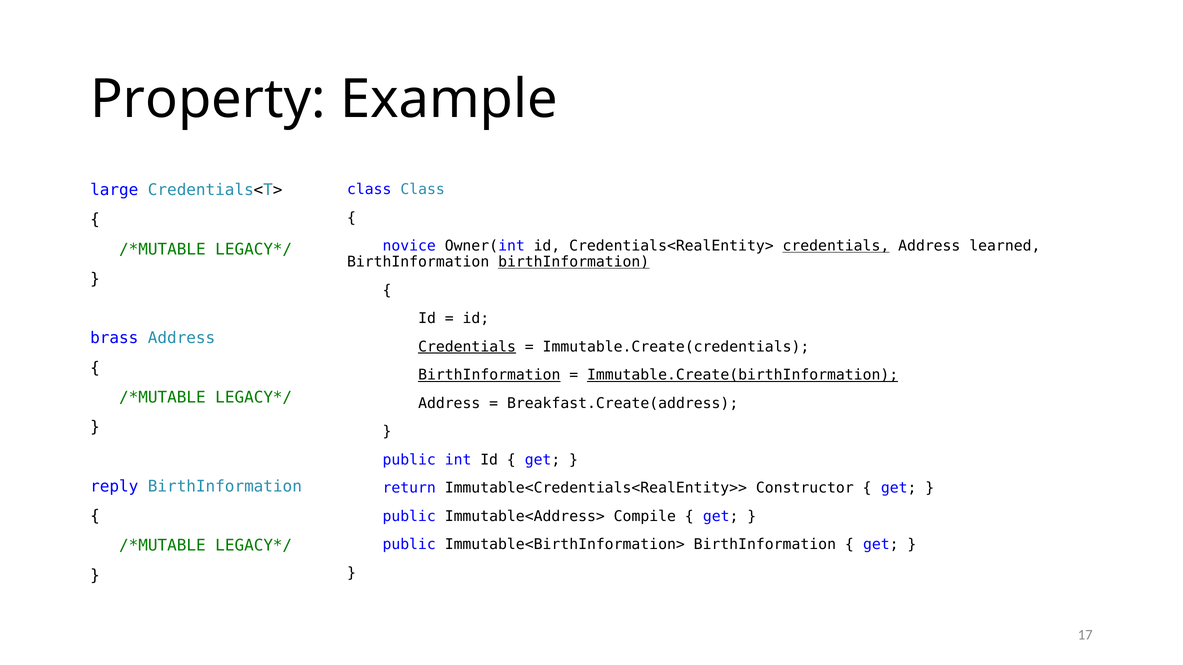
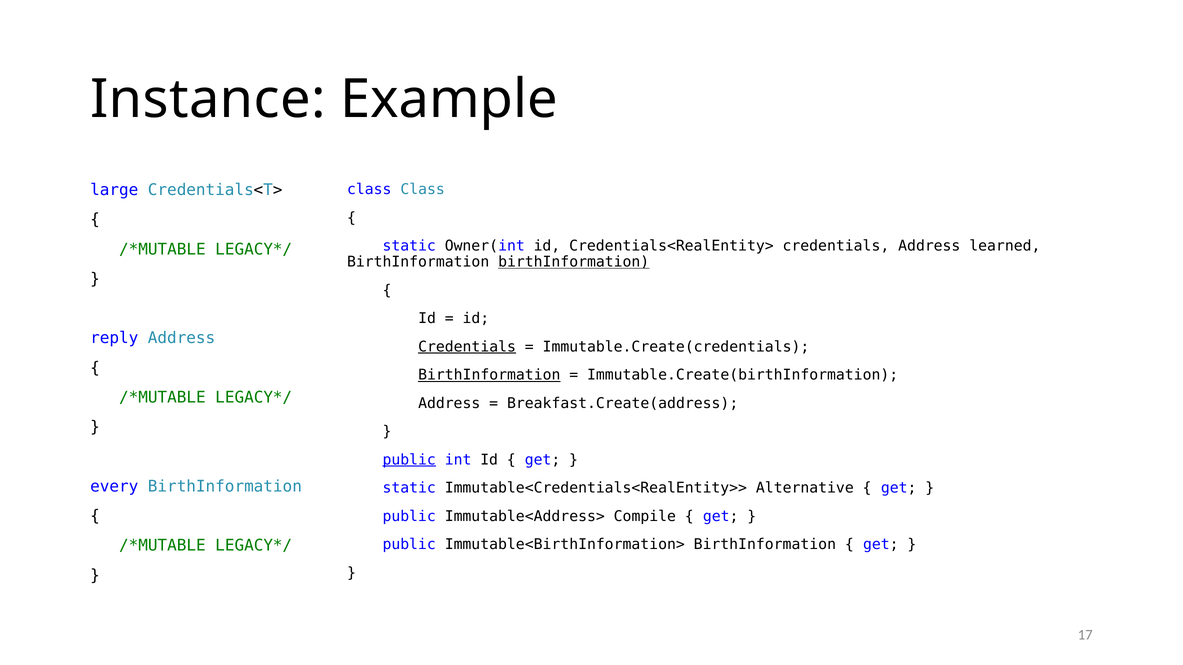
Property: Property -> Instance
novice at (409, 246): novice -> static
credentials at (836, 246) underline: present -> none
brass: brass -> reply
Immutable.Create(birthInformation underline: present -> none
public at (409, 460) underline: none -> present
reply: reply -> every
return at (409, 488): return -> static
Constructor: Constructor -> Alternative
